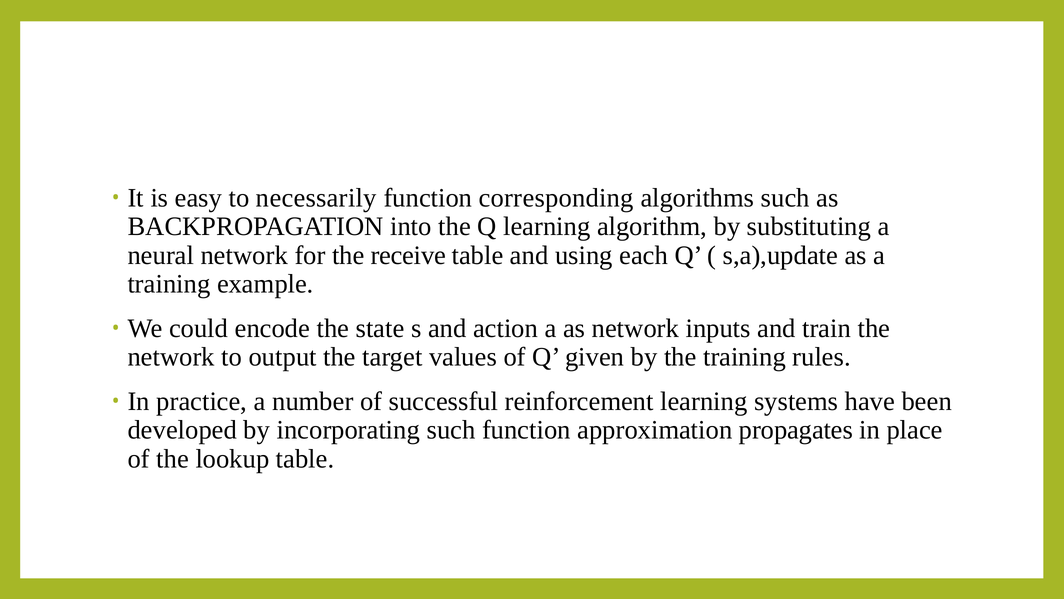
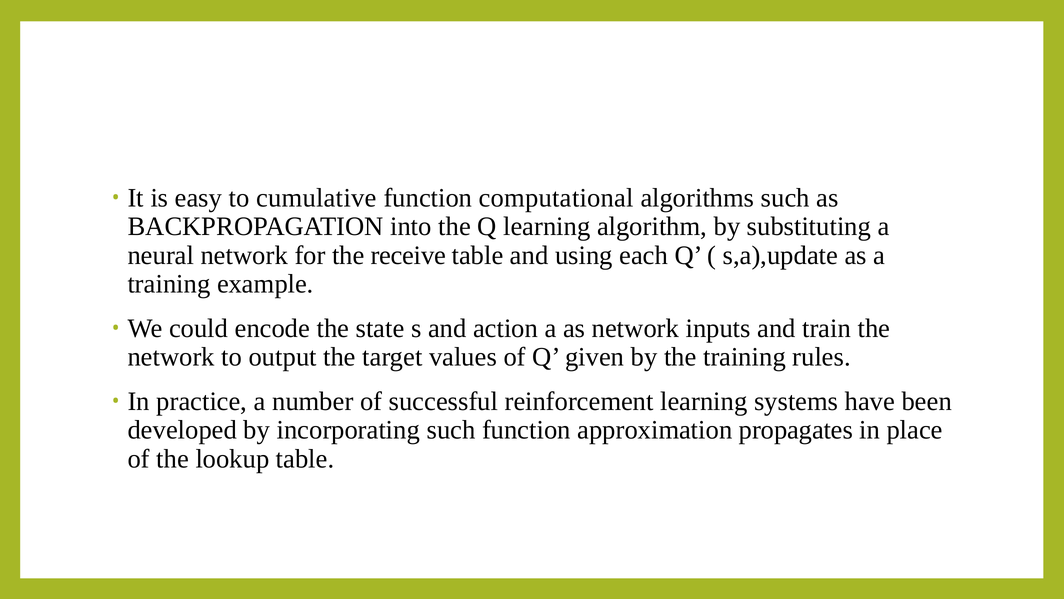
necessarily: necessarily -> cumulative
corresponding: corresponding -> computational
